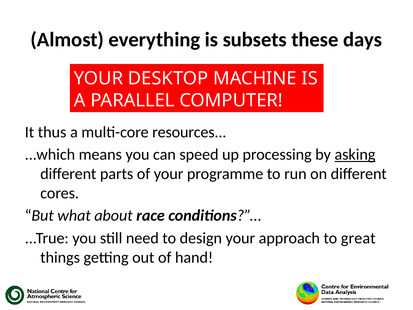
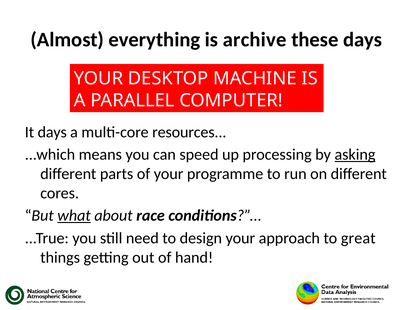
subsets: subsets -> archive
It thus: thus -> days
what underline: none -> present
